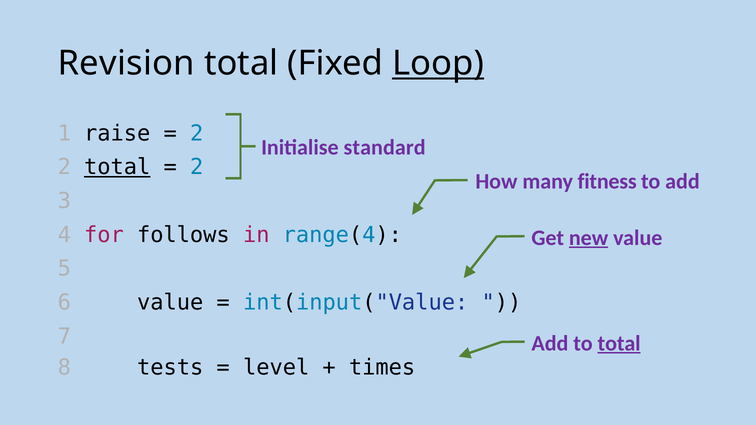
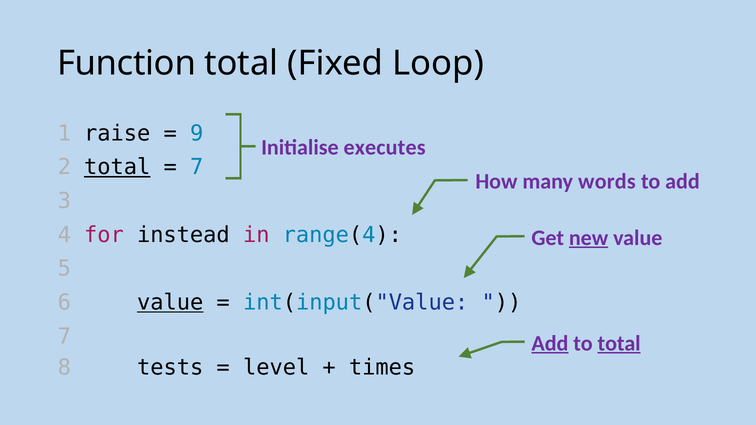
Revision: Revision -> Function
Loop underline: present -> none
2 at (197, 133): 2 -> 9
standard: standard -> executes
2 at (197, 167): 2 -> 7
fitness: fitness -> words
follows: follows -> instead
value at (170, 303) underline: none -> present
Add at (550, 344) underline: none -> present
